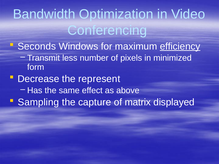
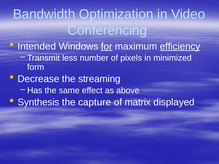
Seconds: Seconds -> Intended
for underline: none -> present
represent: represent -> streaming
Sampling: Sampling -> Synthesis
